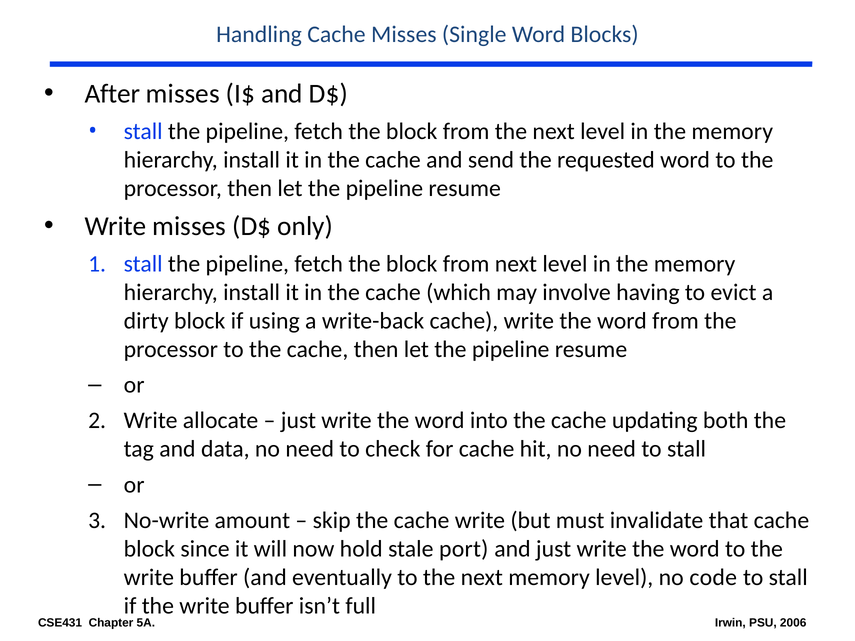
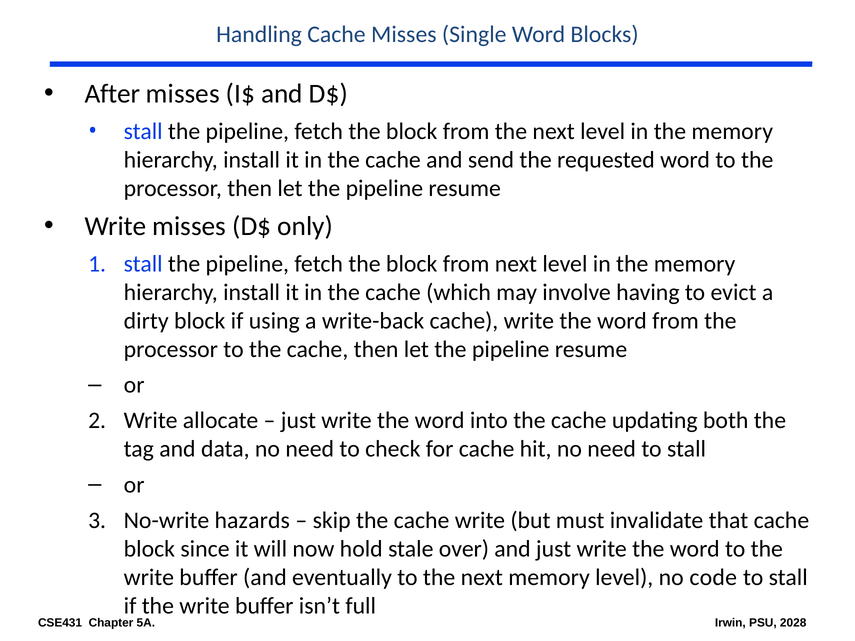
amount: amount -> hazards
port: port -> over
2006: 2006 -> 2028
